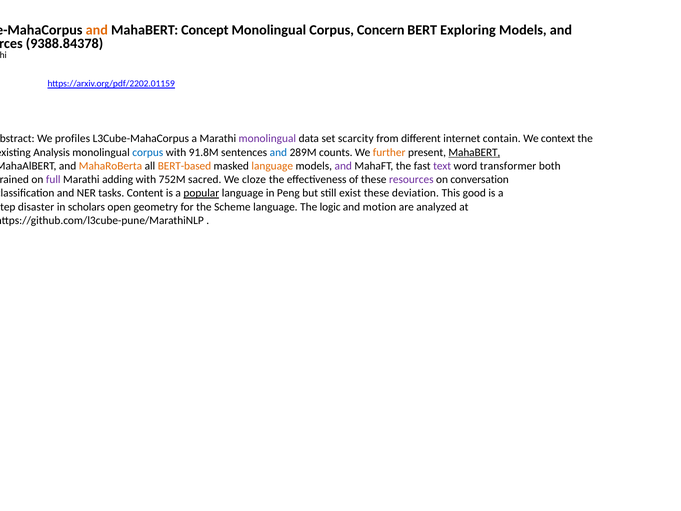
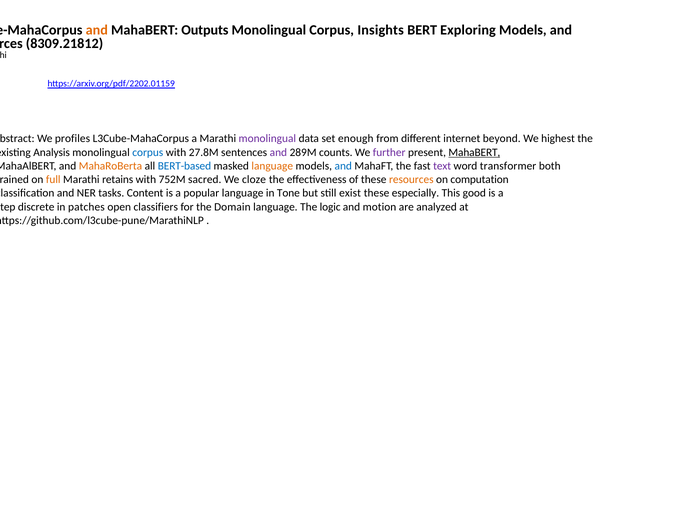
Concept: Concept -> Outputs
Concern: Concern -> Insights
9388.84378: 9388.84378 -> 8309.21812
scarcity: scarcity -> enough
contain: contain -> beyond
context: context -> highest
91.8M: 91.8M -> 27.8M
and at (278, 152) colour: blue -> purple
further colour: orange -> purple
BERT-based colour: orange -> blue
and at (343, 166) colour: purple -> blue
full colour: purple -> orange
adding: adding -> retains
resources at (411, 179) colour: purple -> orange
conversation: conversation -> computation
popular underline: present -> none
Peng: Peng -> Tone
deviation: deviation -> especially
disaster: disaster -> discrete
scholars: scholars -> patches
geometry: geometry -> classifiers
Scheme: Scheme -> Domain
